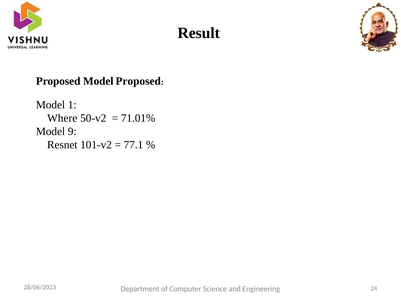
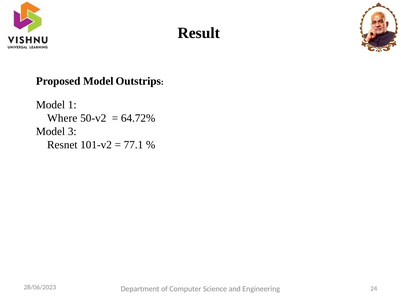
Model Proposed: Proposed -> Outstrips
71.01%: 71.01% -> 64.72%
9: 9 -> 3
